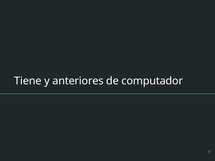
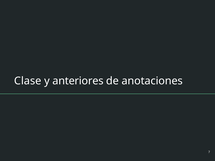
Tiene: Tiene -> Clase
computador: computador -> anotaciones
